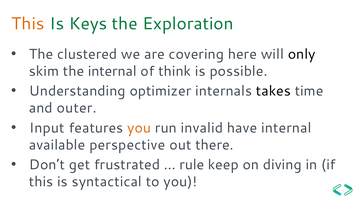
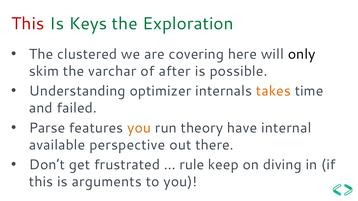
This at (28, 24) colour: orange -> red
the internal: internal -> varchar
think: think -> after
takes colour: black -> orange
outer: outer -> failed
Input: Input -> Parse
invalid: invalid -> theory
syntactical: syntactical -> arguments
